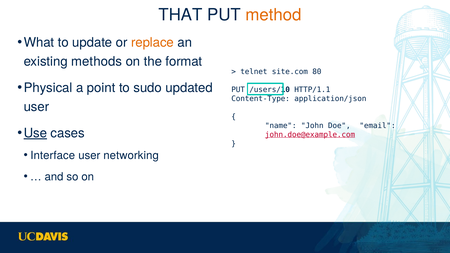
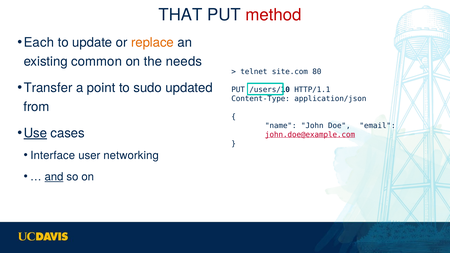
method colour: orange -> red
What: What -> Each
methods: methods -> common
format: format -> needs
Physical: Physical -> Transfer
user at (36, 107): user -> from
and underline: none -> present
